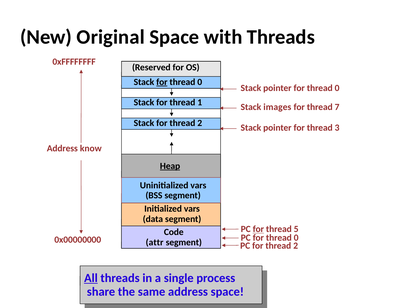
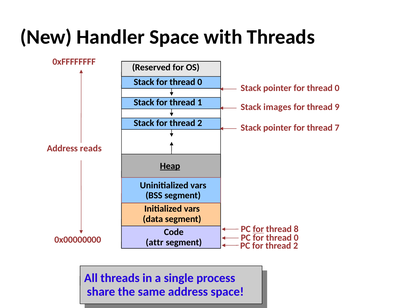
Original: Original -> Handler
for at (162, 82) underline: present -> none
7: 7 -> 9
3: 3 -> 7
know: know -> reads
5: 5 -> 8
All underline: present -> none
